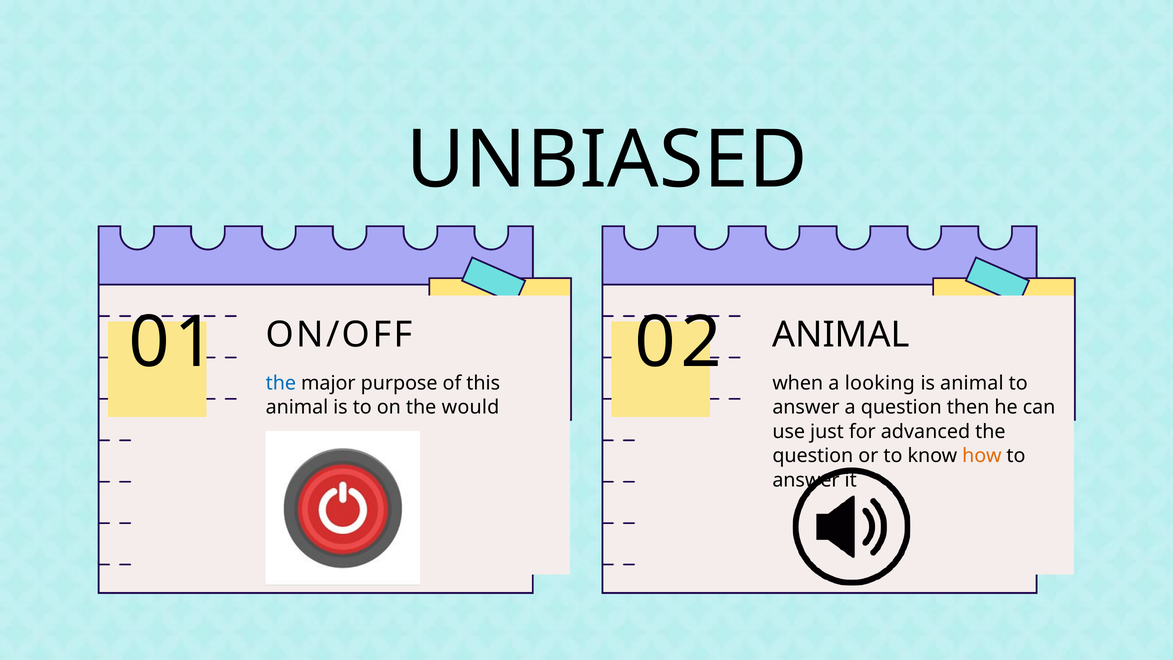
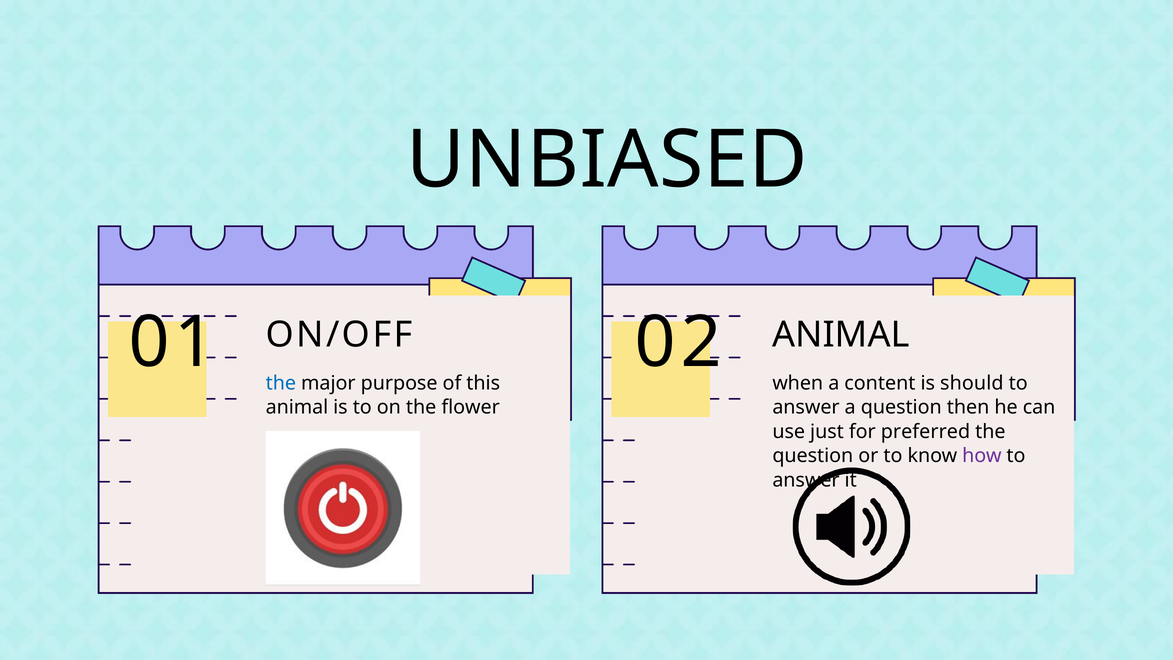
looking: looking -> content
is animal: animal -> should
would: would -> flower
advanced: advanced -> preferred
how colour: orange -> purple
